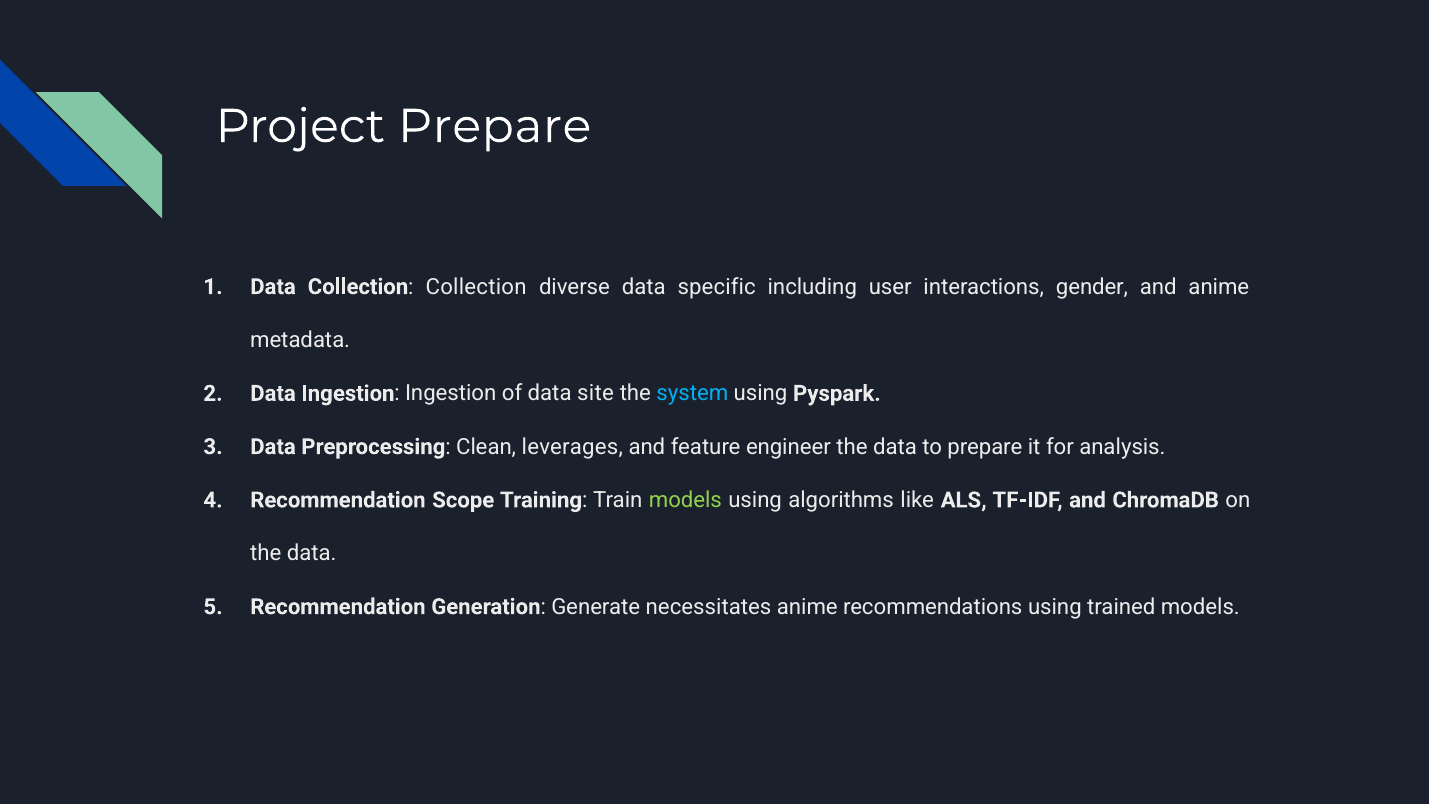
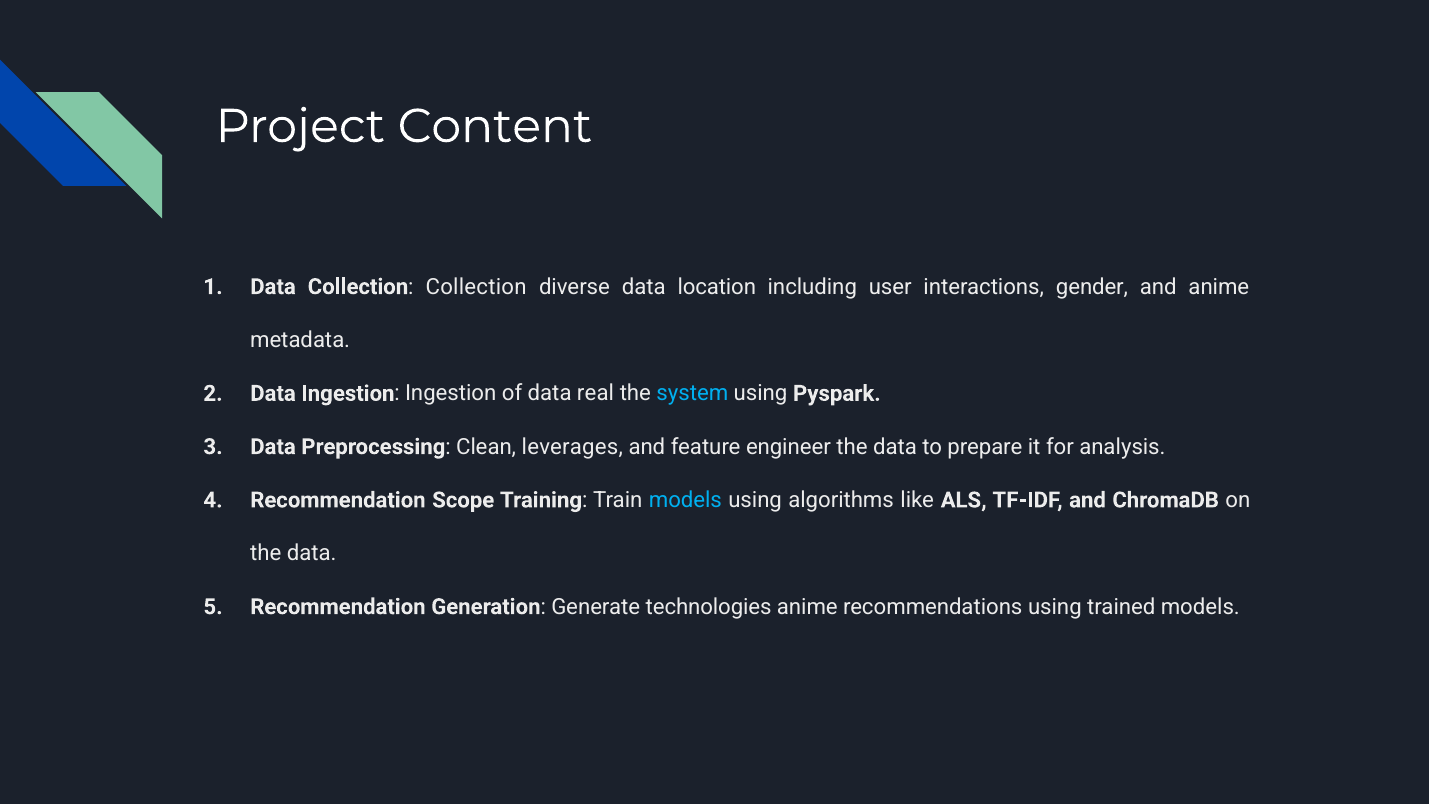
Project Prepare: Prepare -> Content
specific: specific -> location
site: site -> real
models at (685, 500) colour: light green -> light blue
necessitates: necessitates -> technologies
